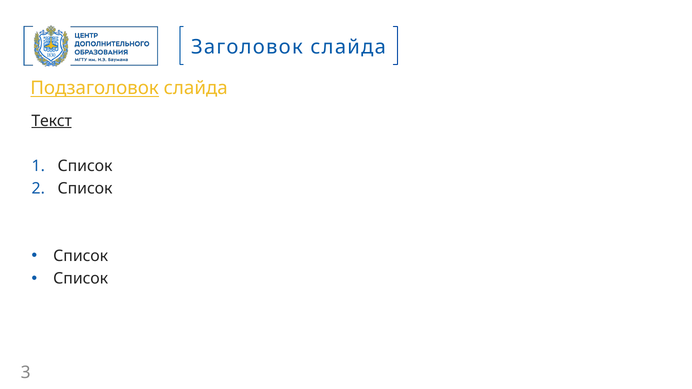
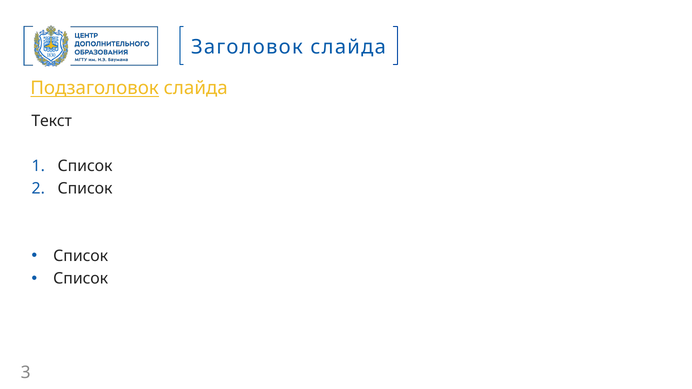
Текст underline: present -> none
